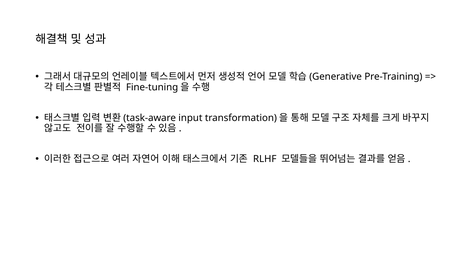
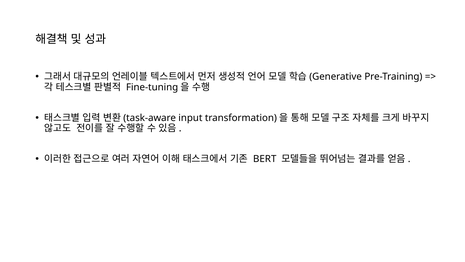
RLHF: RLHF -> BERT
